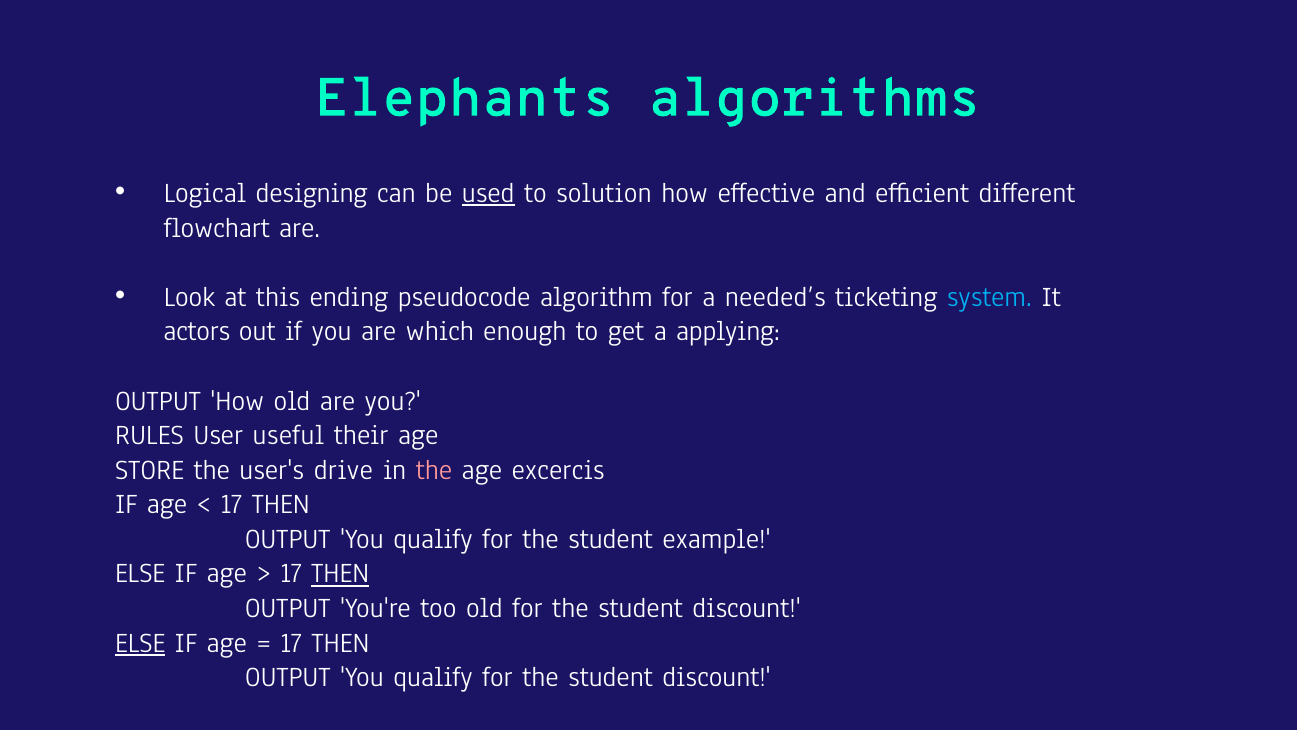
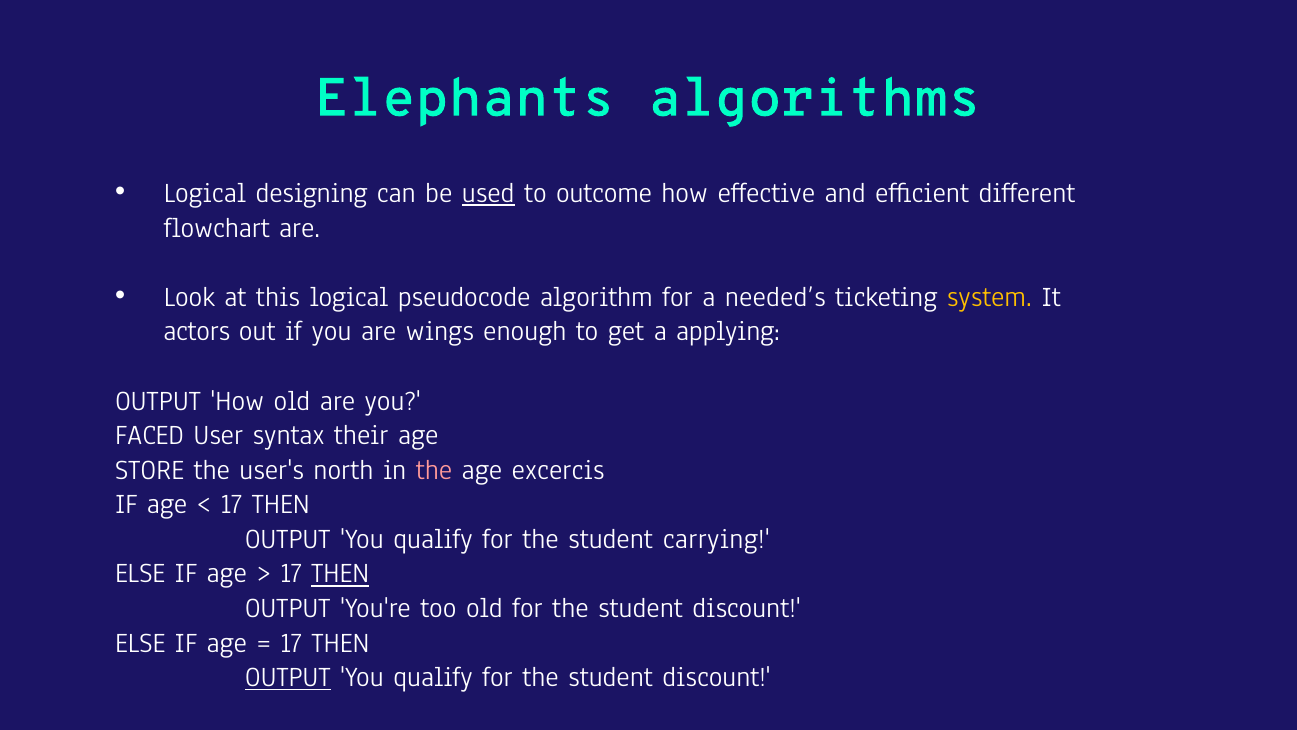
solution: solution -> outcome
this ending: ending -> logical
system colour: light blue -> yellow
which: which -> wings
RULES: RULES -> FACED
useful: useful -> syntax
drive: drive -> north
example: example -> carrying
ELSE at (140, 642) underline: present -> none
OUTPUT at (288, 677) underline: none -> present
